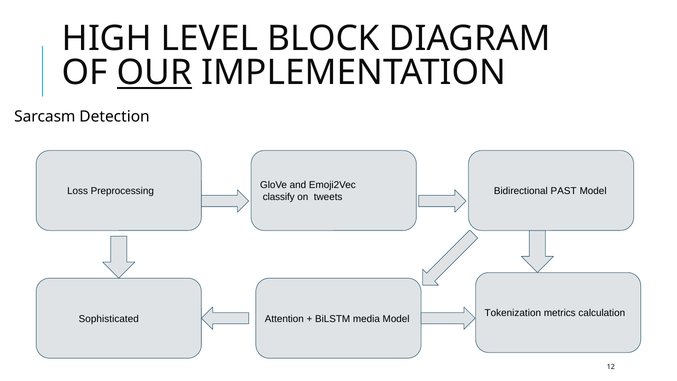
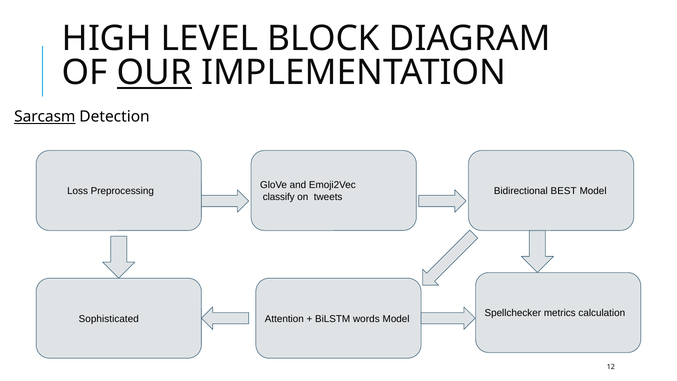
Sarcasm underline: none -> present
PAST: PAST -> BEST
Tokenization: Tokenization -> Spellchecker
media: media -> words
